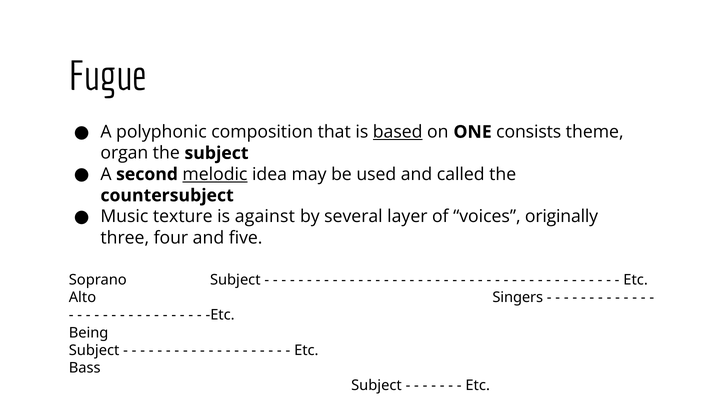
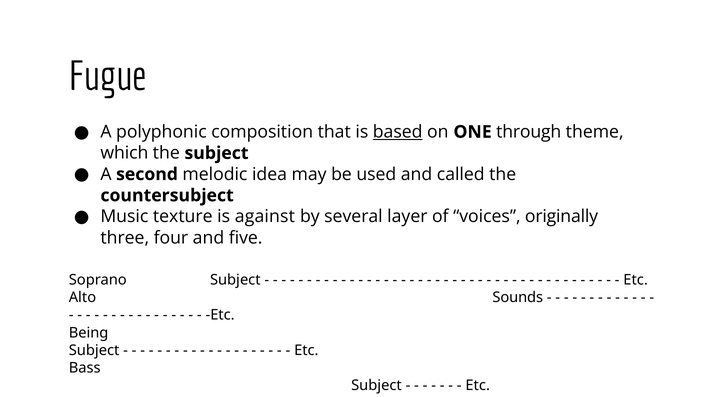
consists: consists -> through
organ: organ -> which
melodic underline: present -> none
Singers: Singers -> Sounds
